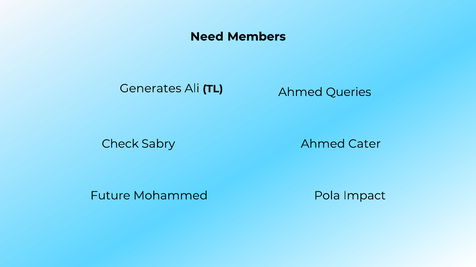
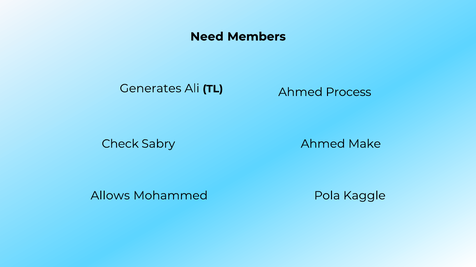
Queries: Queries -> Process
Cater: Cater -> Make
Future: Future -> Allows
Impact: Impact -> Kaggle
